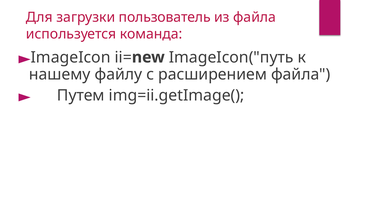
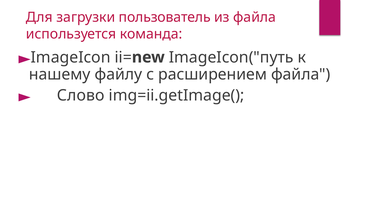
Путем: Путем -> Слово
